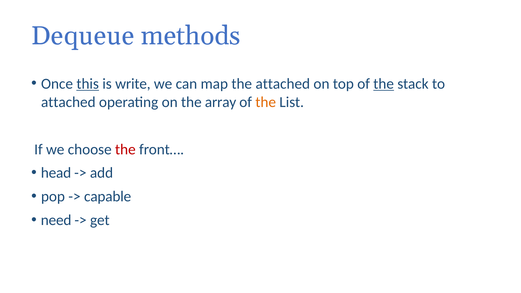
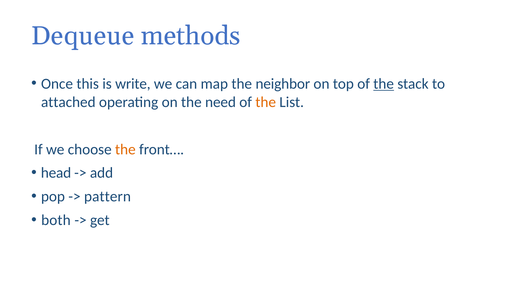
this underline: present -> none
the attached: attached -> neighbor
array: array -> need
the at (125, 149) colour: red -> orange
capable: capable -> pattern
need: need -> both
